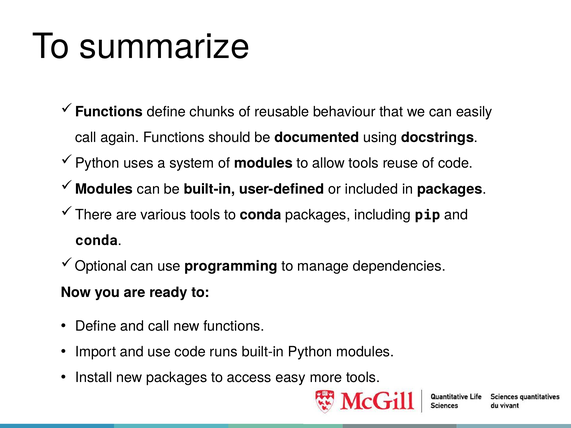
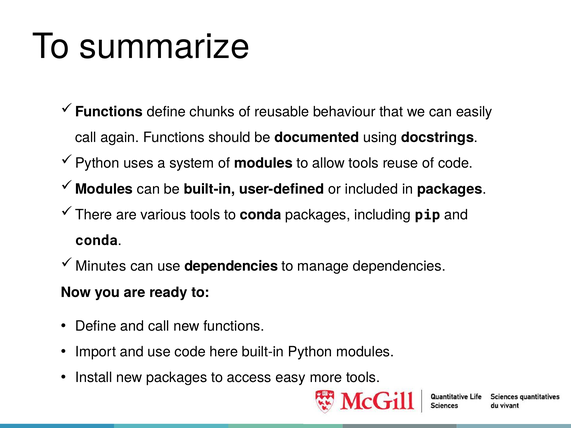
Optional: Optional -> Minutes
use programming: programming -> dependencies
runs: runs -> here
